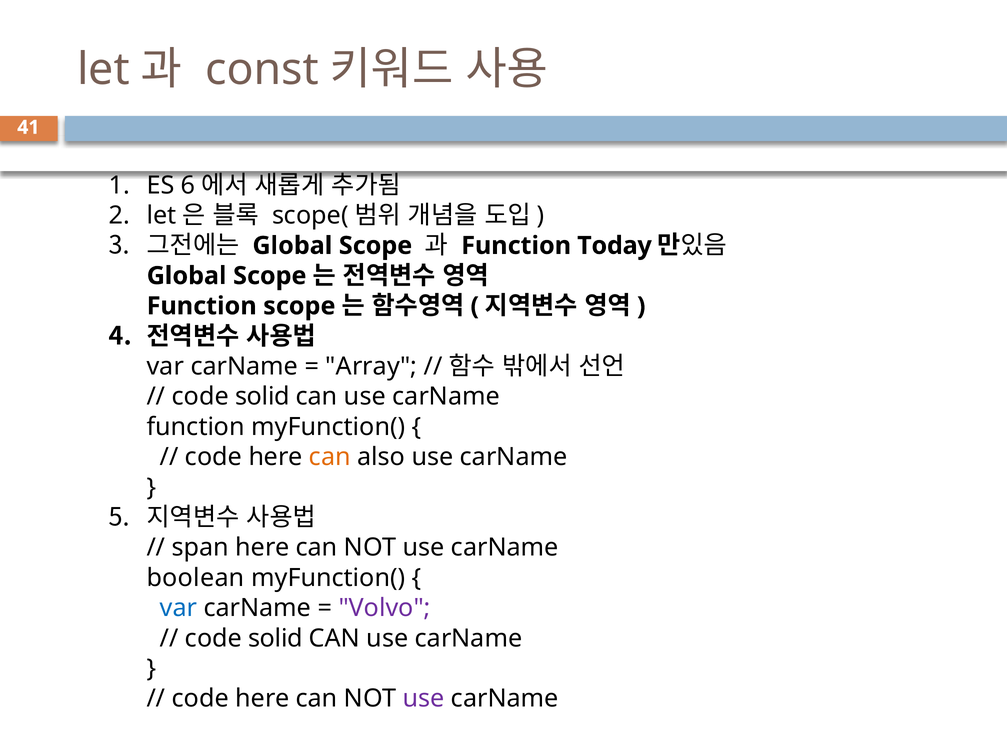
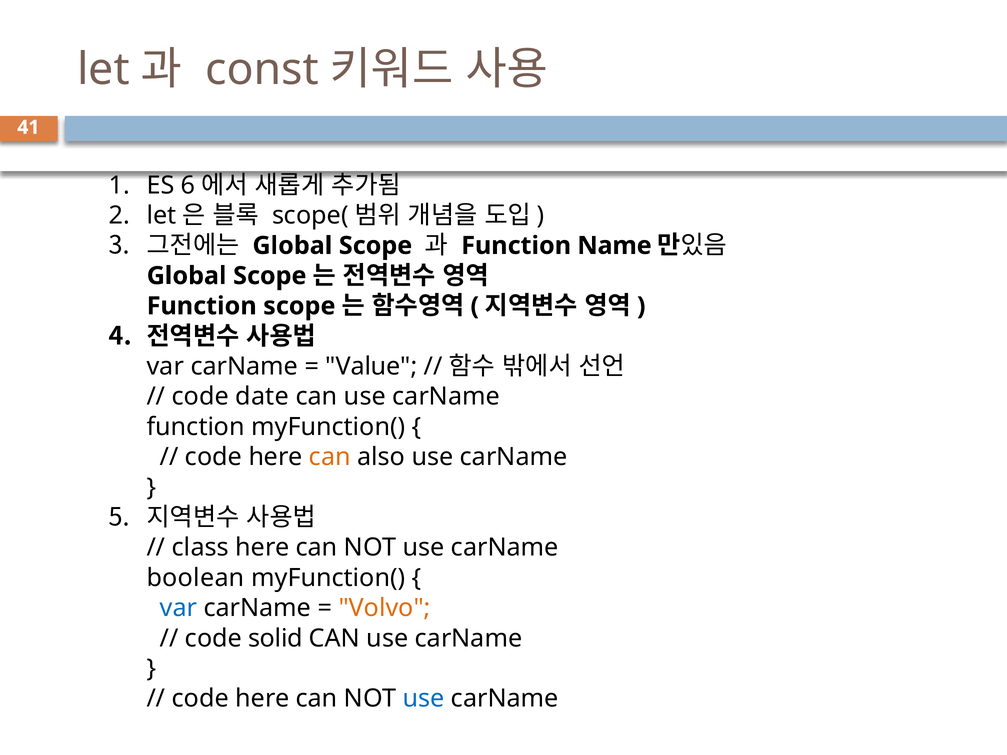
Today: Today -> Name
Array: Array -> Value
solid at (262, 397): solid -> date
span: span -> class
Volvo colour: purple -> orange
use at (423, 699) colour: purple -> blue
